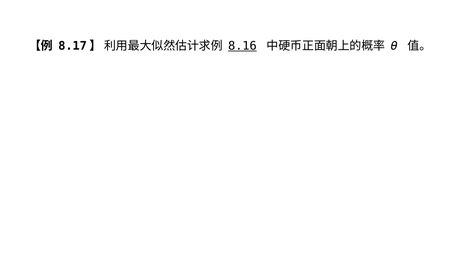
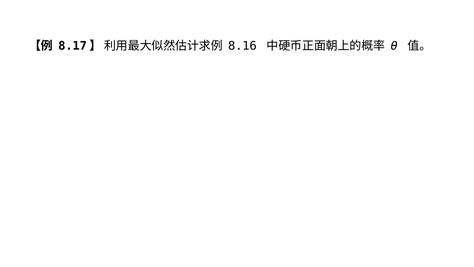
8.16 underline: present -> none
